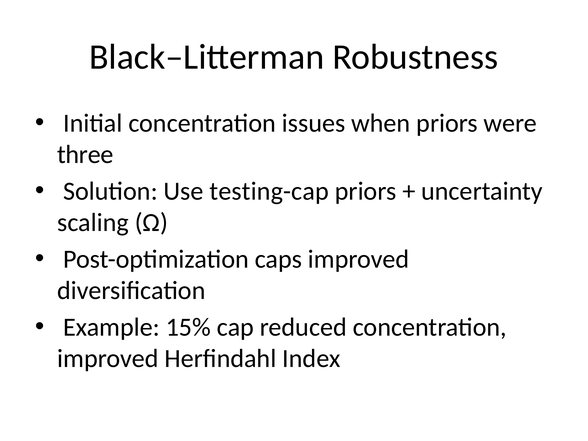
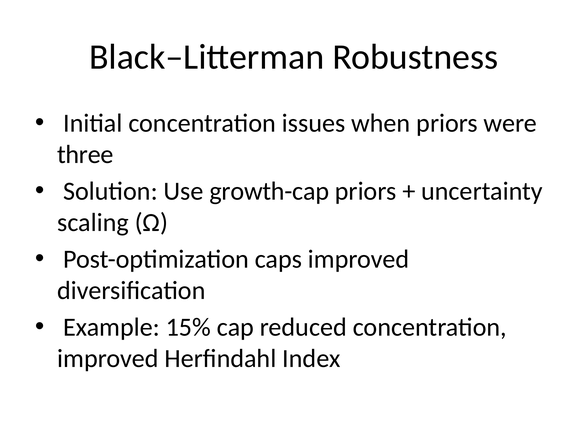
testing-cap: testing-cap -> growth-cap
